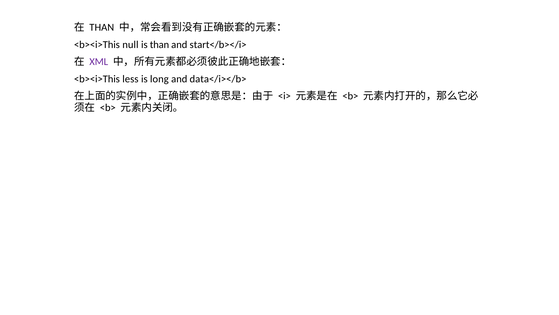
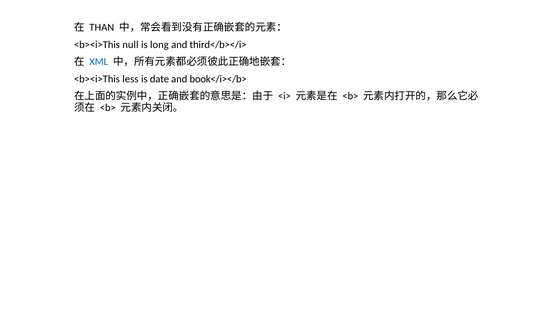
is than: than -> long
start</b></i>: start</b></i> -> third</b></i>
XML colour: purple -> blue
long: long -> date
data</i></b>: data</i></b> -> book</i></b>
